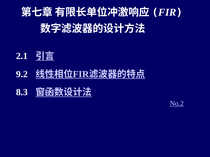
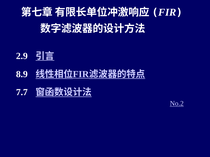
2.1: 2.1 -> 2.9
9.2: 9.2 -> 8.9
8.3: 8.3 -> 7.7
